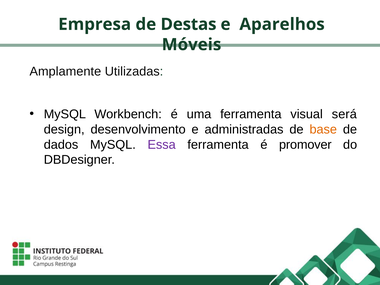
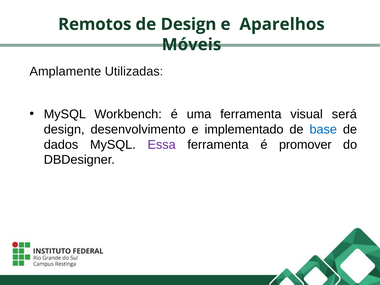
Empresa: Empresa -> Remotos
de Destas: Destas -> Design
administradas: administradas -> implementado
base colour: orange -> blue
